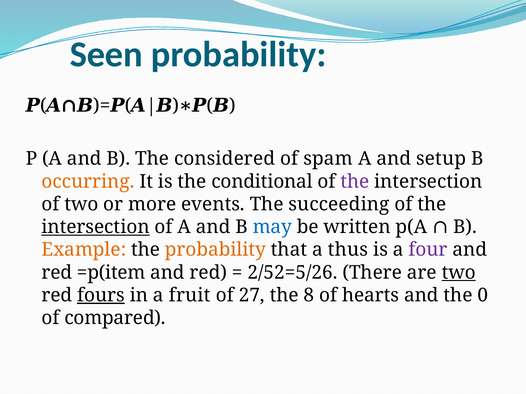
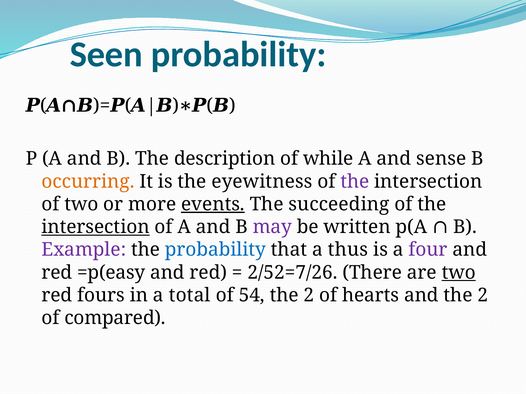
considered: considered -> description
spam: spam -> while
setup: setup -> sense
conditional: conditional -> eyewitness
events underline: none -> present
may colour: blue -> purple
Example colour: orange -> purple
probability at (215, 250) colour: orange -> blue
=p(item: =p(item -> =p(easy
2/52=5/26: 2/52=5/26 -> 2/52=7/26
fours underline: present -> none
fruit: fruit -> total
27: 27 -> 54
8 at (309, 296): 8 -> 2
and the 0: 0 -> 2
